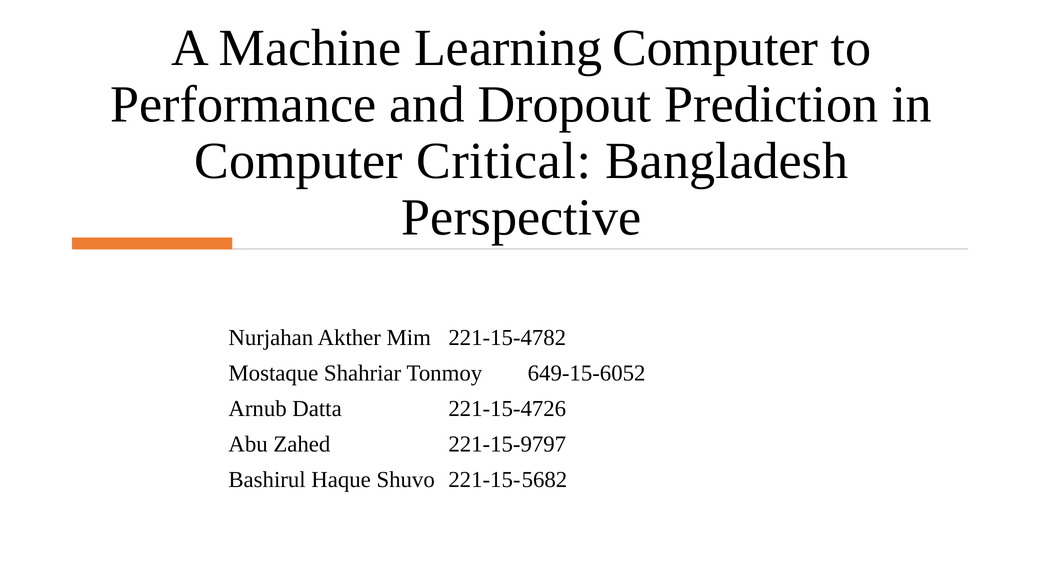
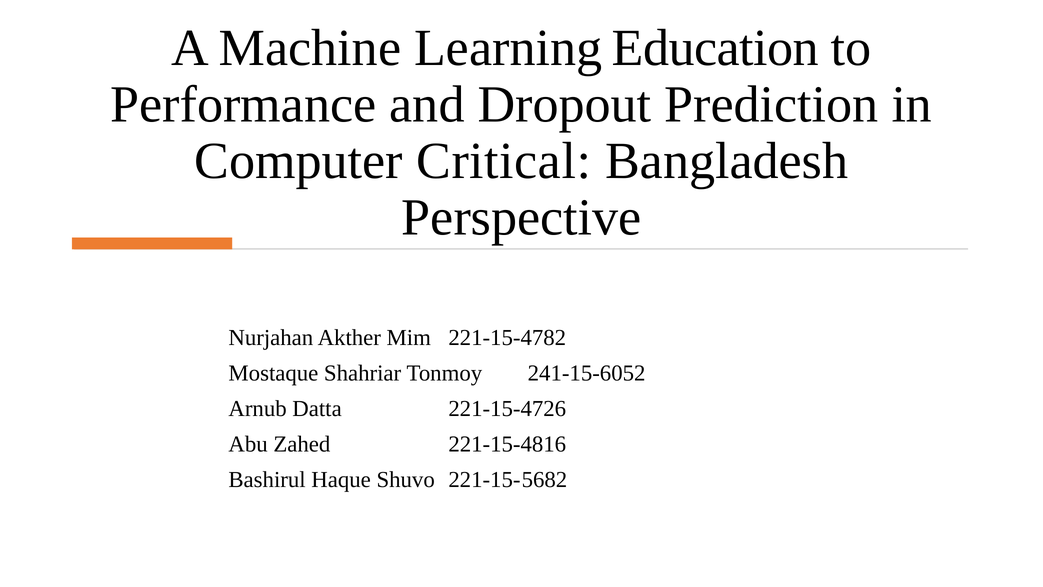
Learning Computer: Computer -> Education
649-15-6052: 649-15-6052 -> 241-15-6052
221-15-9797: 221-15-9797 -> 221-15-4816
